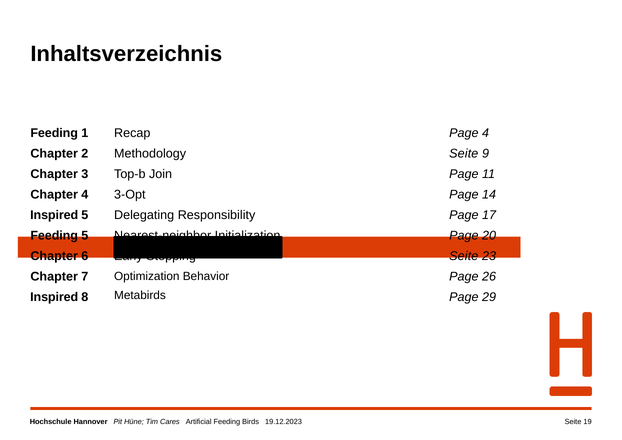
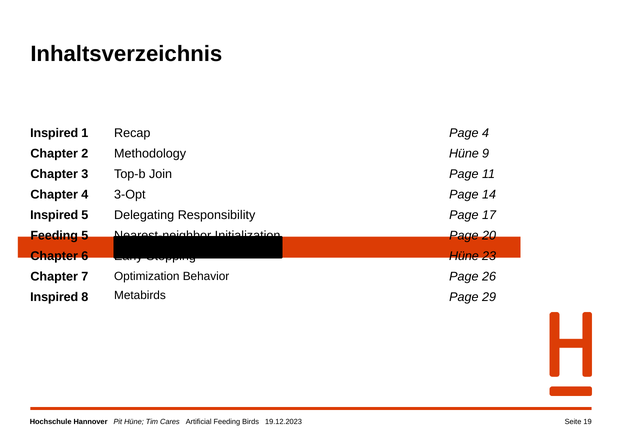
Feeding at (54, 133): Feeding -> Inspired
Seite at (464, 154): Seite -> Hüne
Seite at (464, 256): Seite -> Hüne
